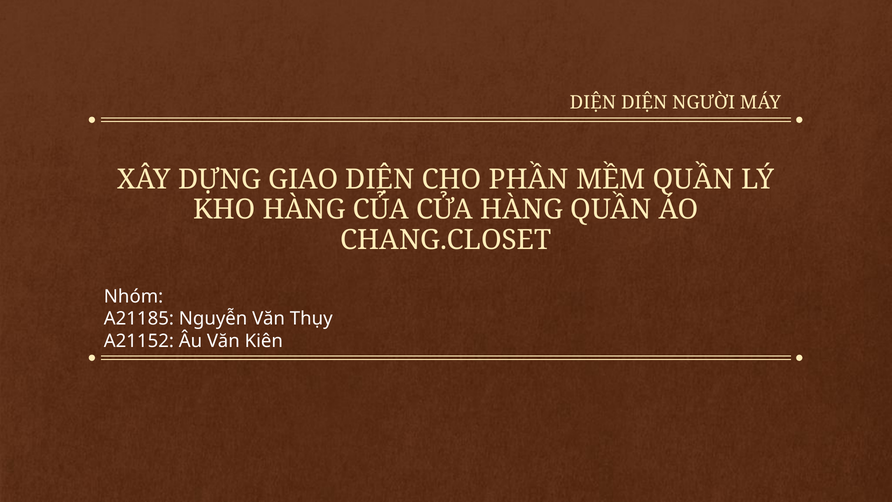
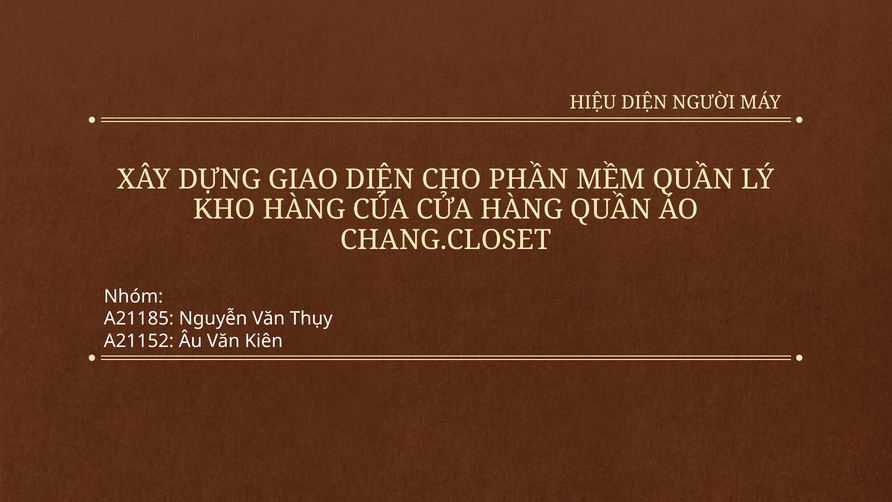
DIỆN at (593, 103): DIỆN -> HIỆU
